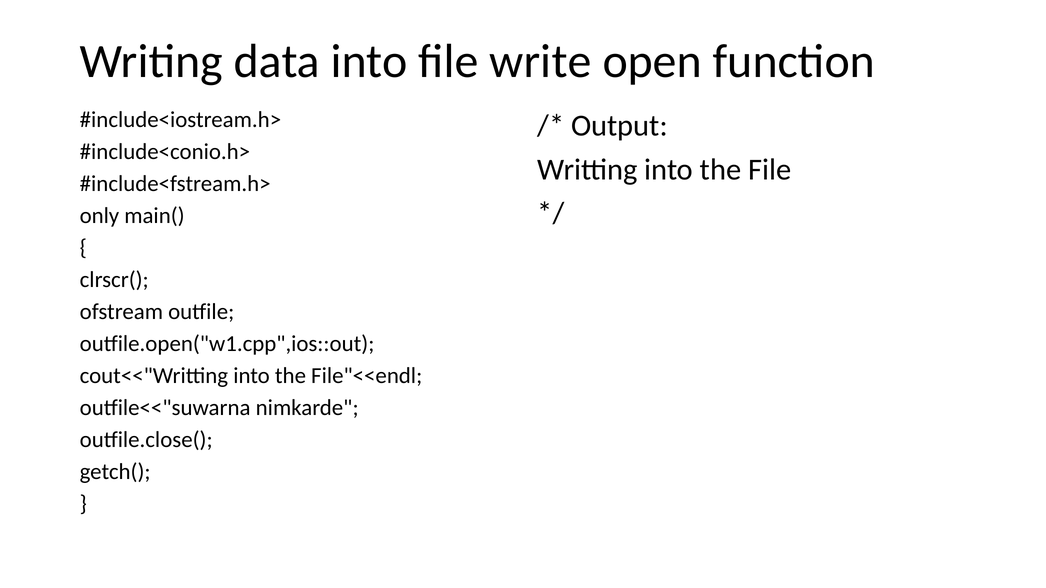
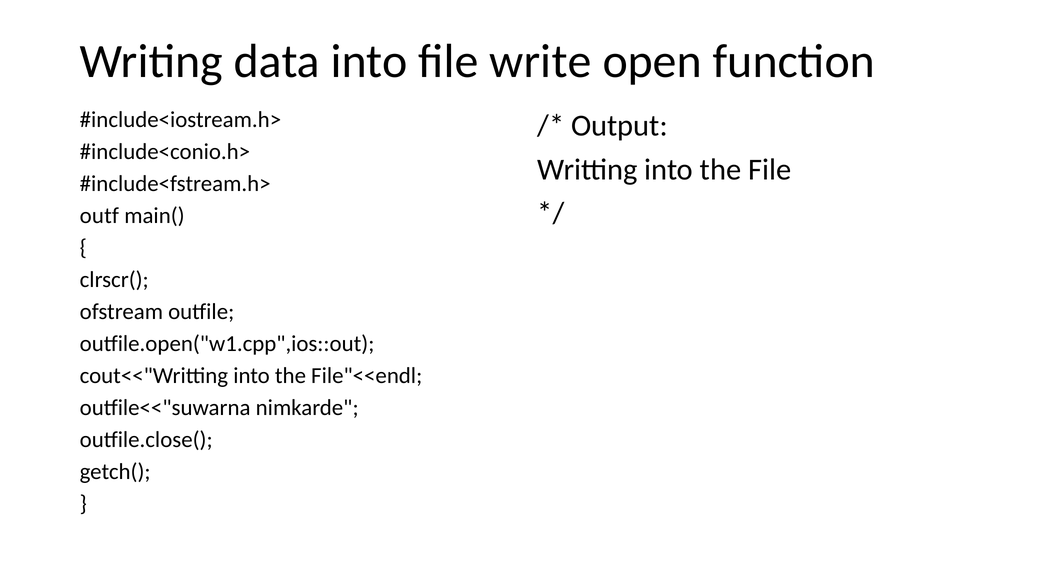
only: only -> outf
